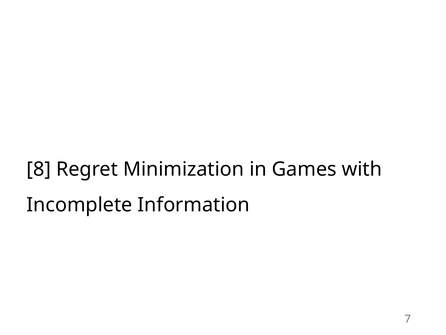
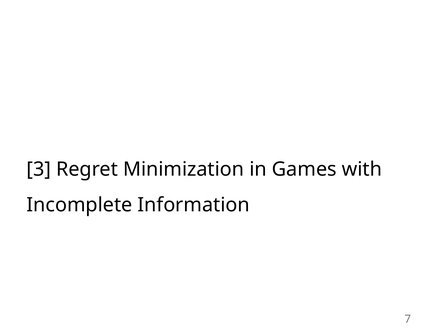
8: 8 -> 3
